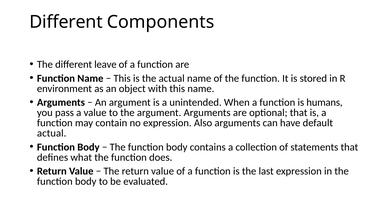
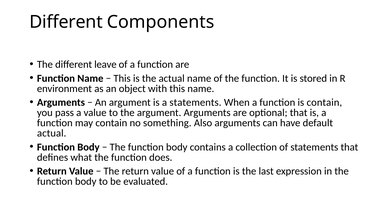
a unintended: unintended -> statements
is humans: humans -> contain
no expression: expression -> something
